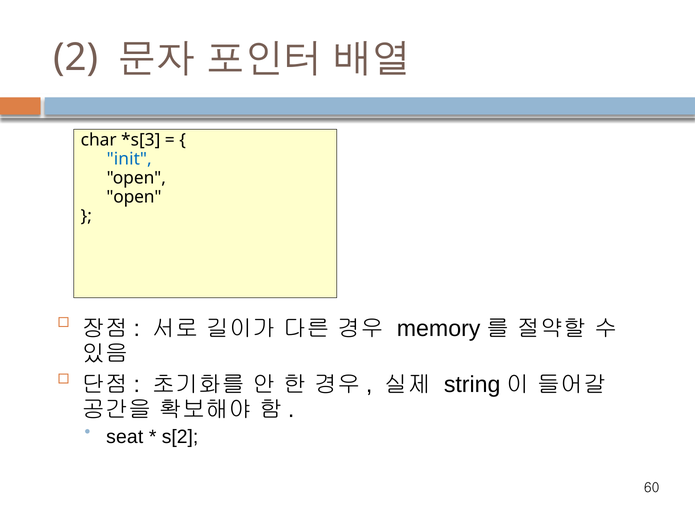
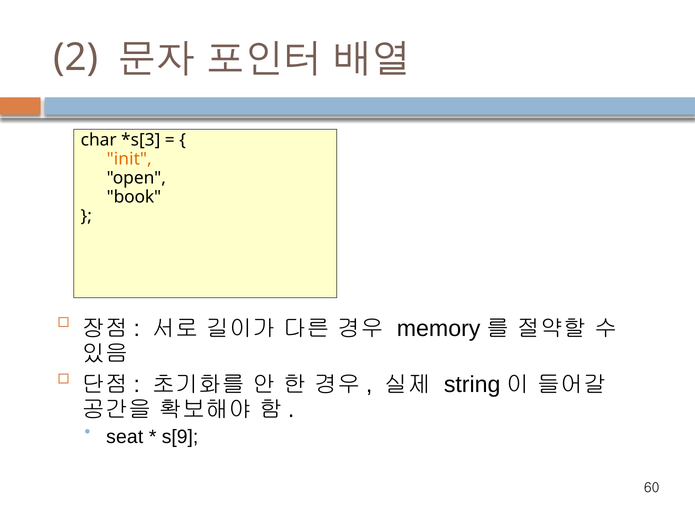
init colour: blue -> orange
open at (134, 197): open -> book
s[2: s[2 -> s[9
